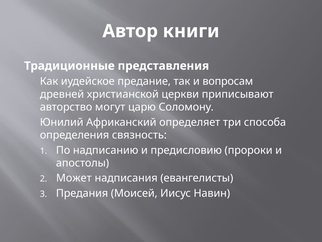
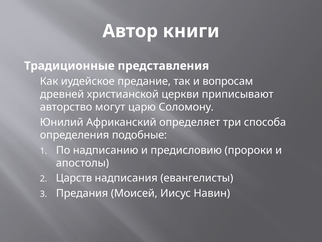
связность: связность -> подобные
Может: Может -> Царств
